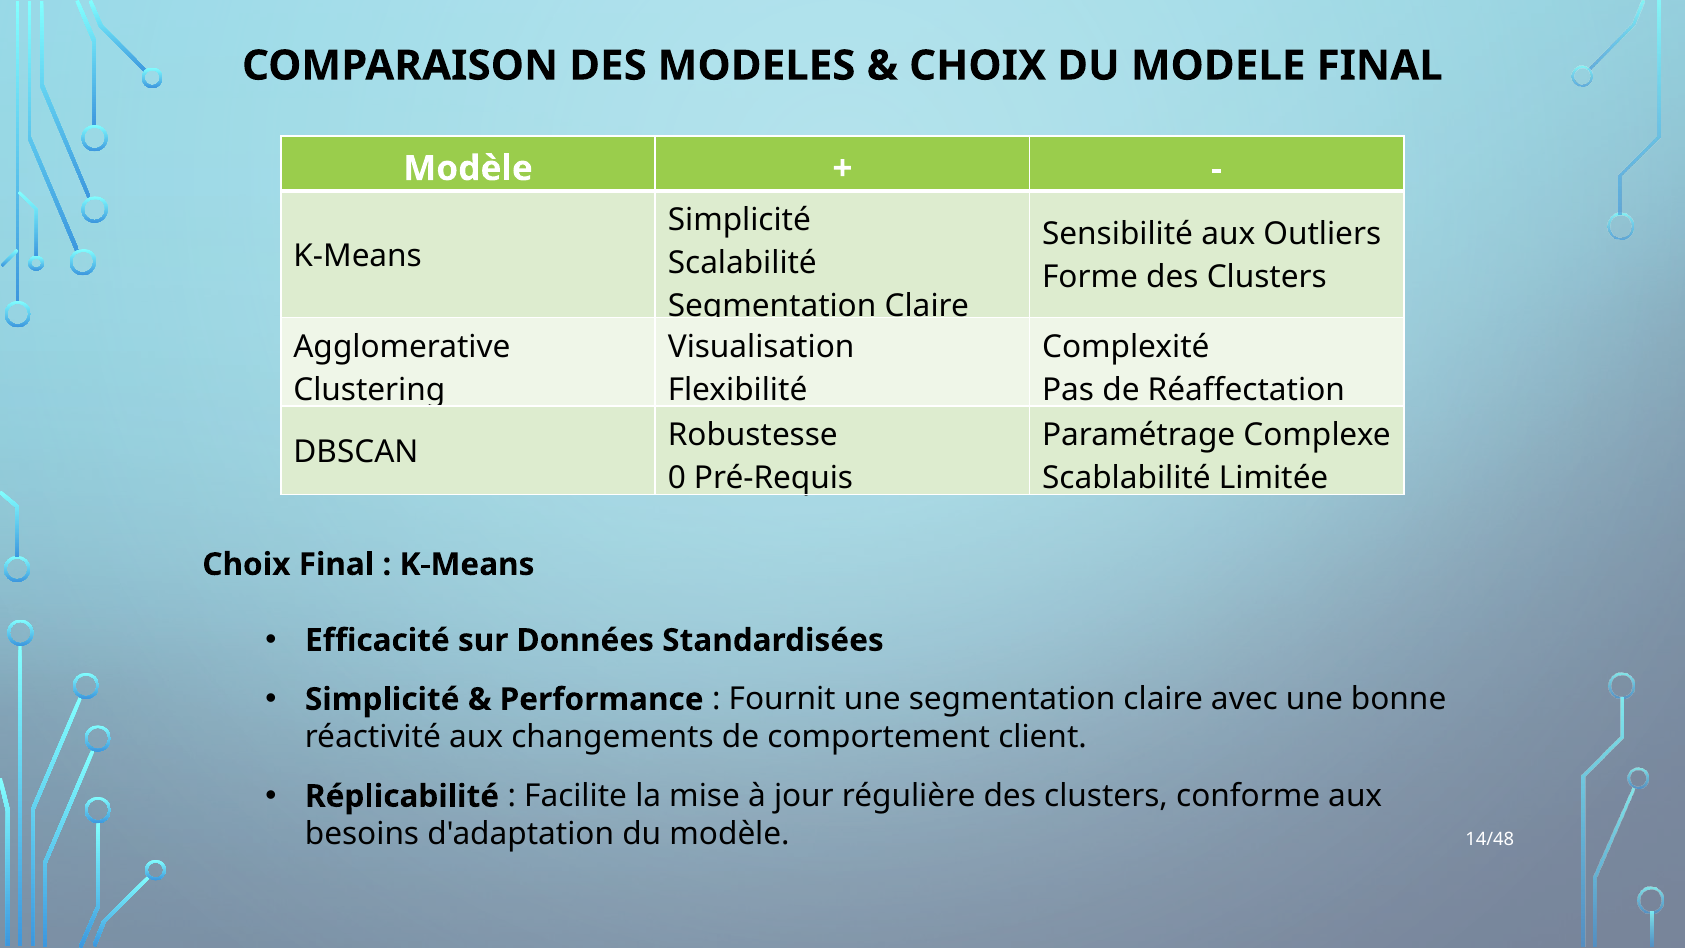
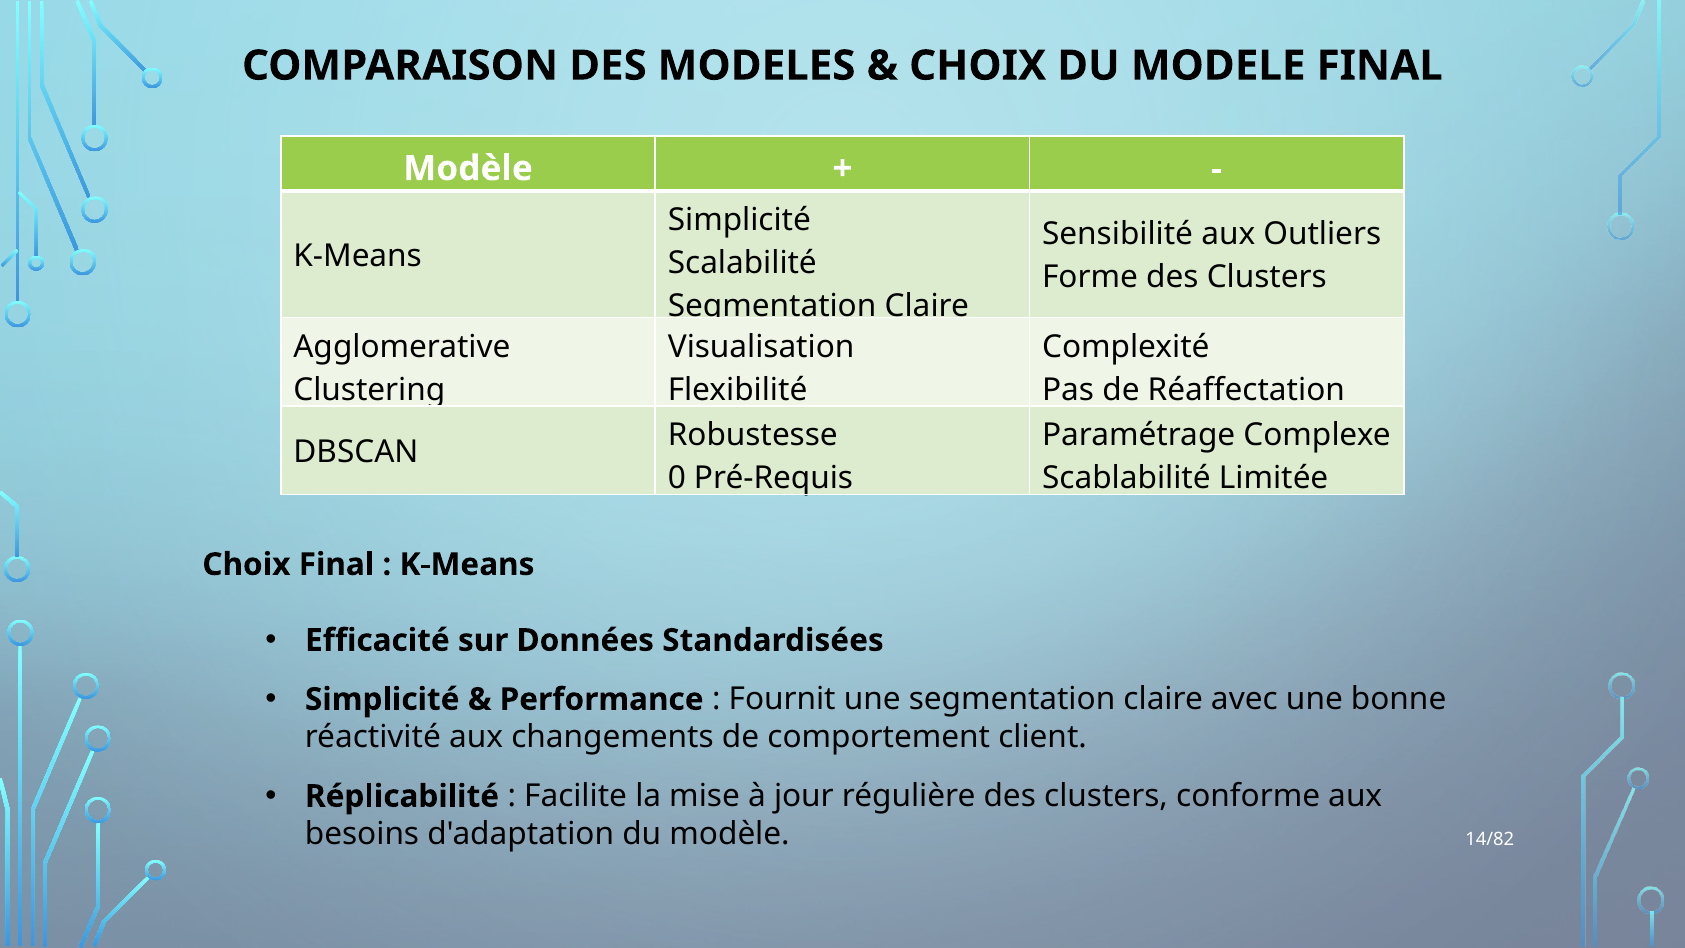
14/48: 14/48 -> 14/82
